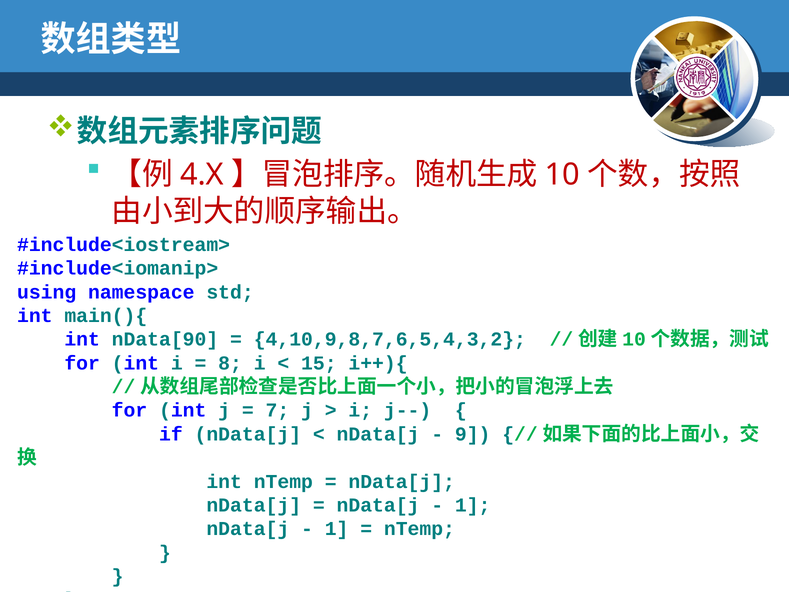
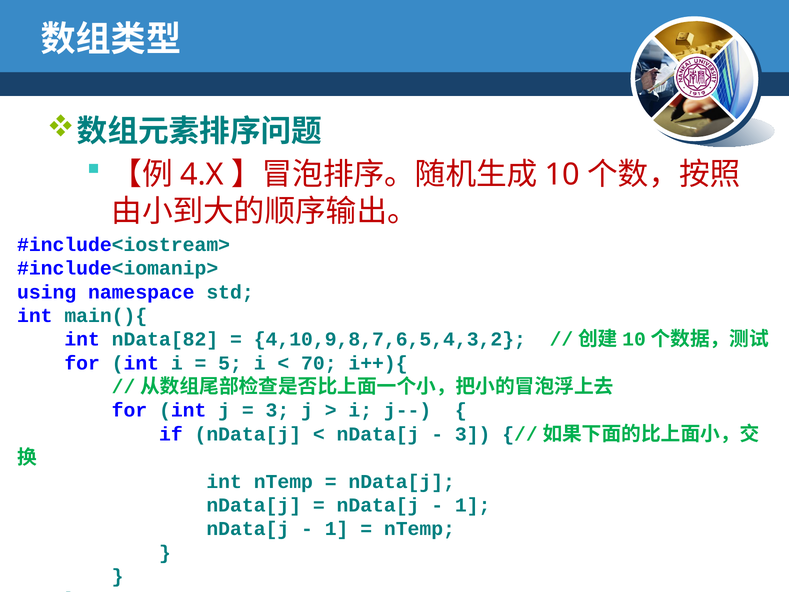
nData[90: nData[90 -> nData[82
8: 8 -> 5
15: 15 -> 70
7 at (277, 410): 7 -> 3
9 at (473, 434): 9 -> 3
